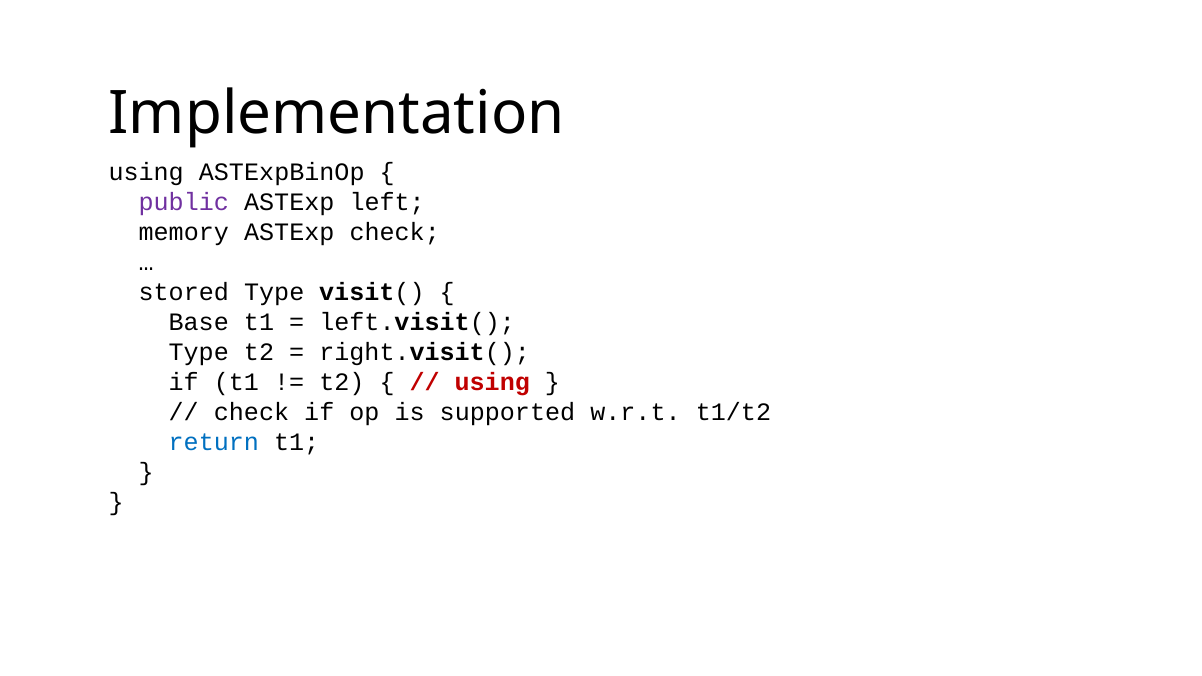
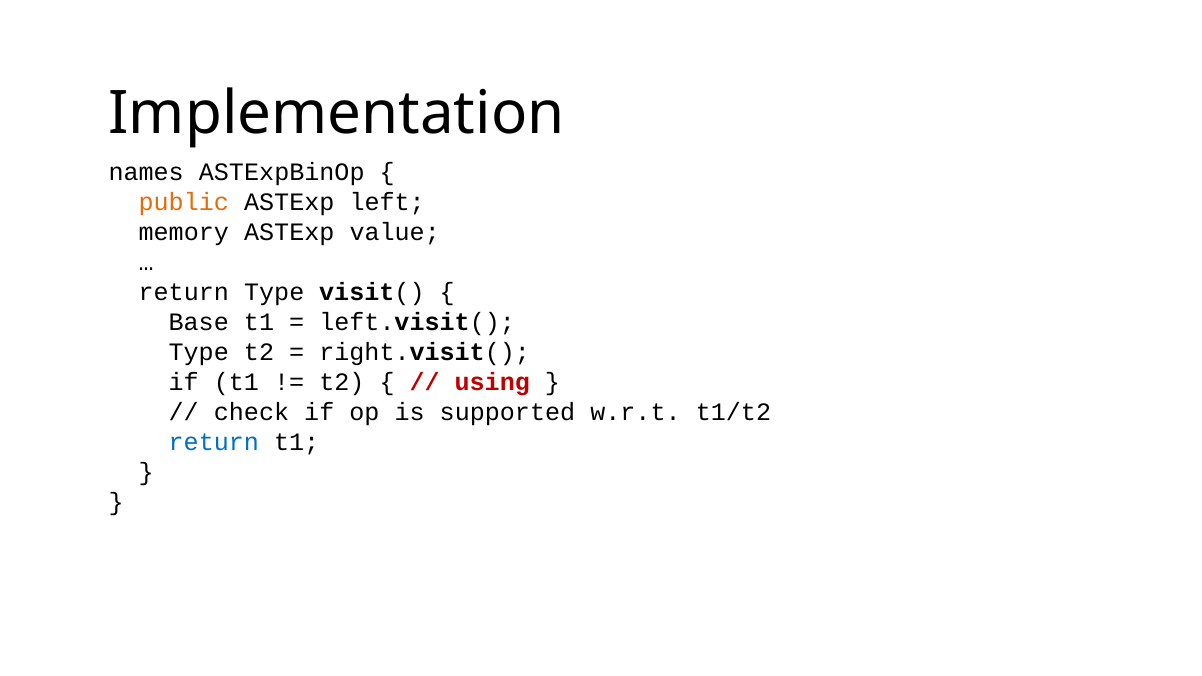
using at (146, 172): using -> names
public colour: purple -> orange
ASTExp check: check -> value
stored at (184, 292): stored -> return
